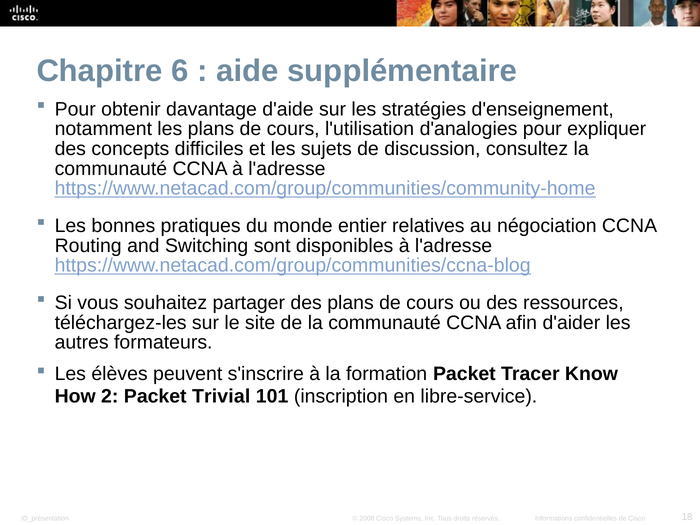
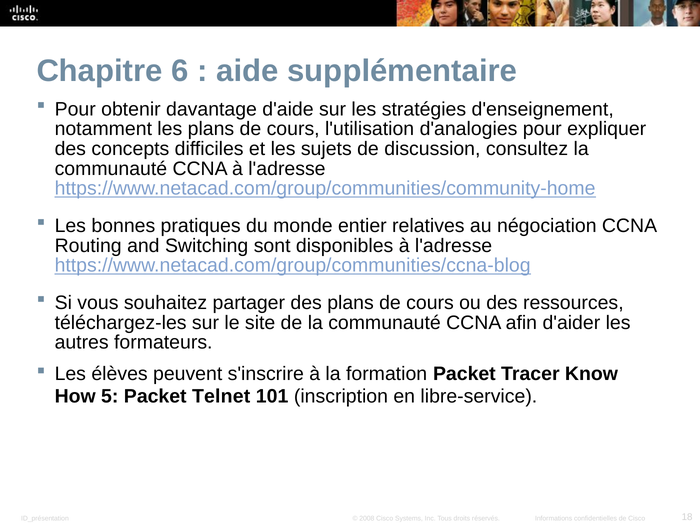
2: 2 -> 5
Trivial: Trivial -> Telnet
